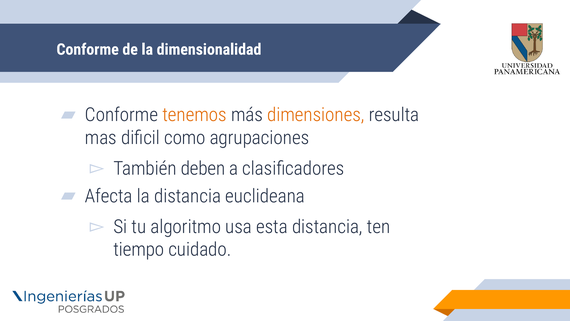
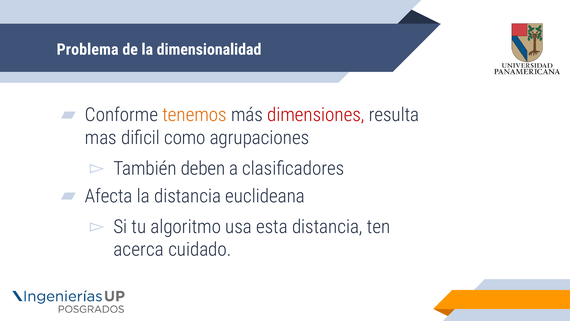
Conforme at (88, 49): Conforme -> Problema
dimensiones colour: orange -> red
tiempo: tiempo -> acerca
